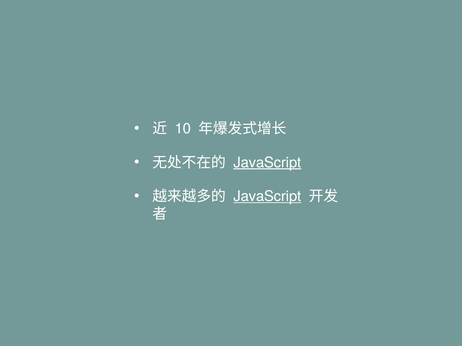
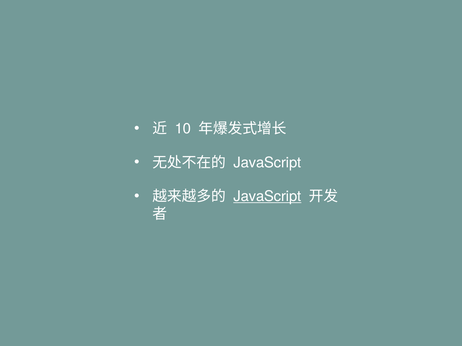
JavaScript at (267, 163) underline: present -> none
